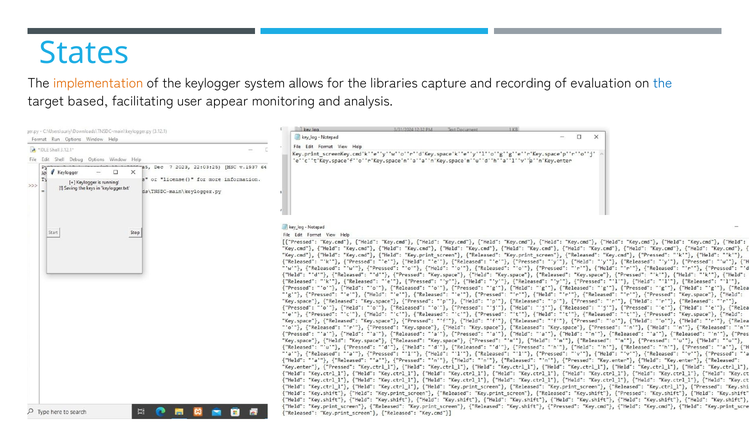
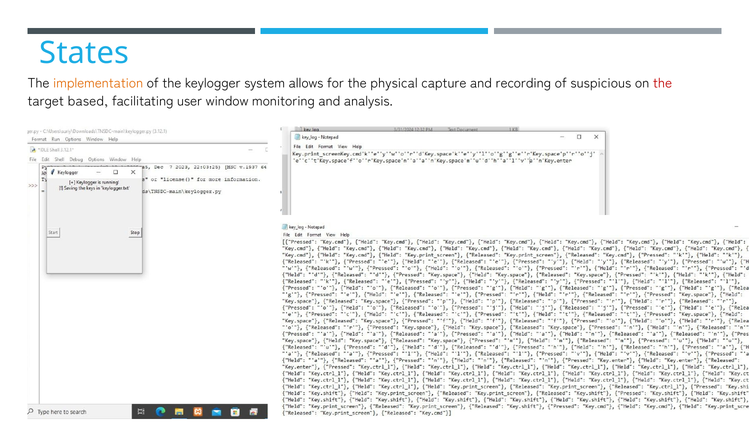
libraries: libraries -> physical
evaluation: evaluation -> suspicious
the at (663, 83) colour: blue -> red
appear: appear -> window
